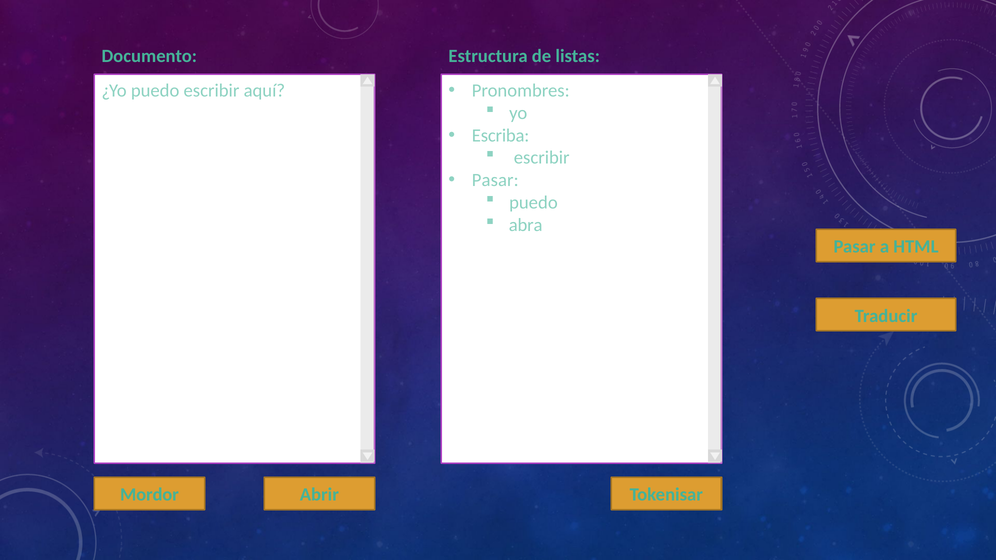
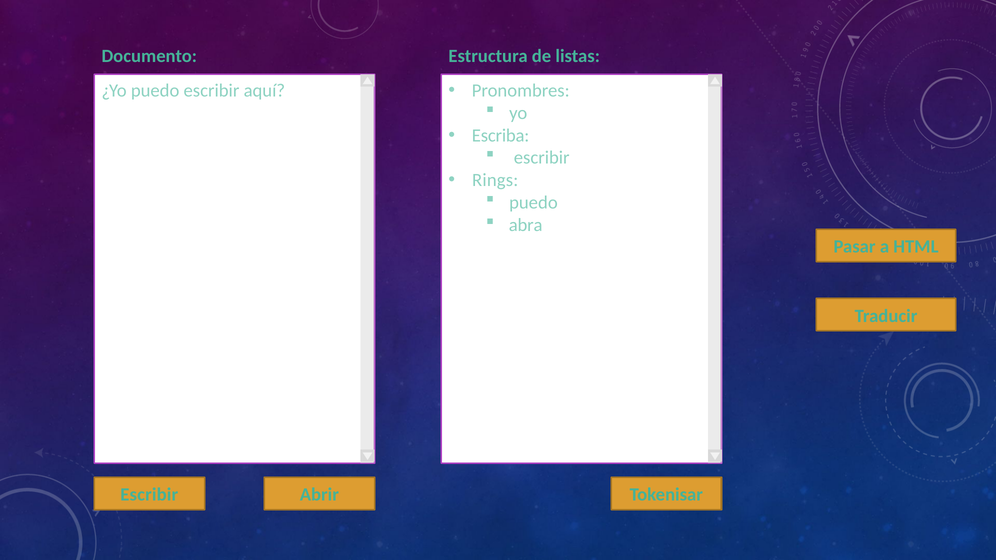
Pasar at (495, 180): Pasar -> Rings
Mordor at (149, 495): Mordor -> Escribir
